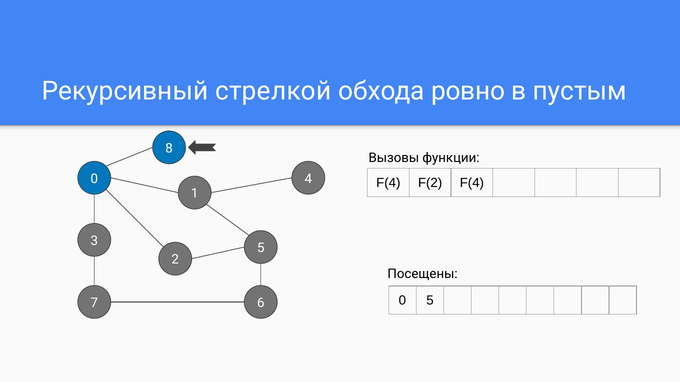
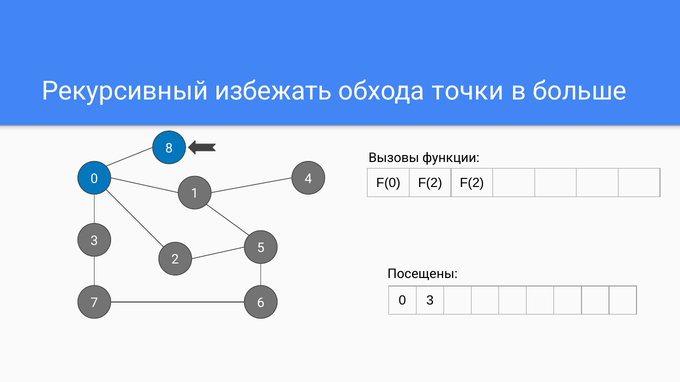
стрелкой: стрелкой -> избежать
ровно: ровно -> точки
пустым: пустым -> больше
F(4 at (388, 183): F(4 -> F(0
F(2 F(4: F(4 -> F(2
5 at (430, 301): 5 -> 3
